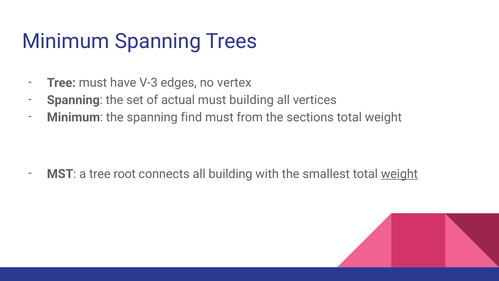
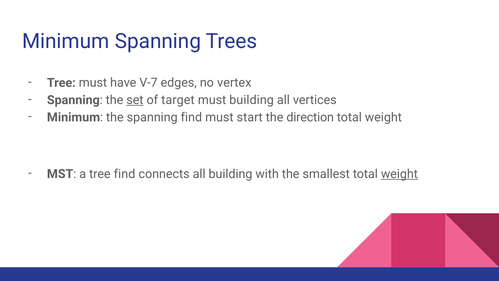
V-3: V-3 -> V-7
set underline: none -> present
actual: actual -> target
from: from -> start
sections: sections -> direction
tree root: root -> find
